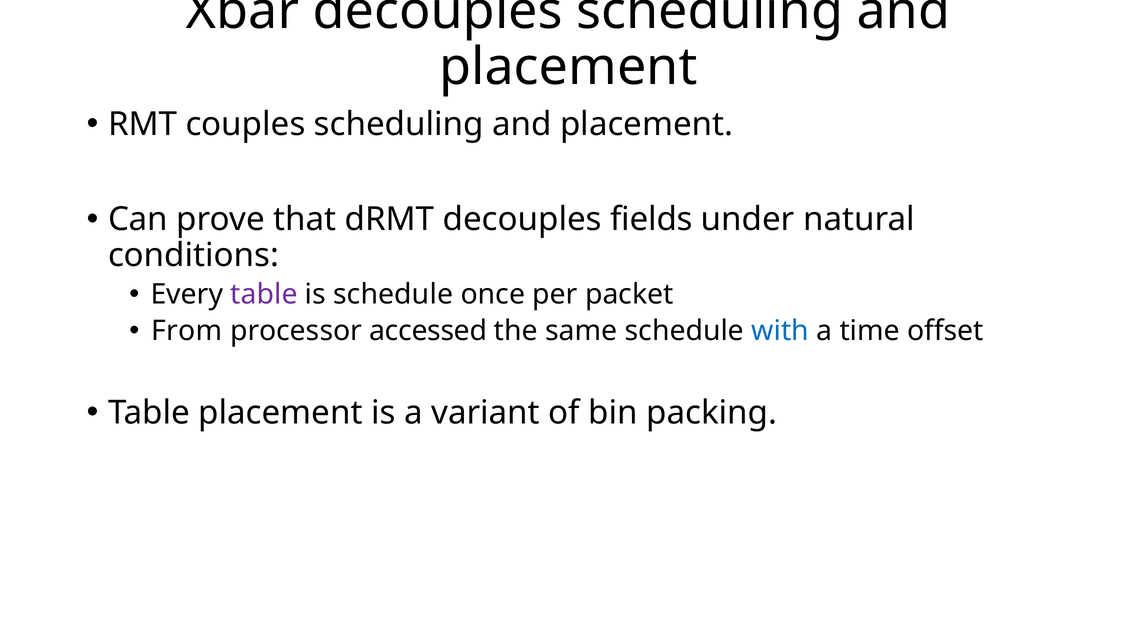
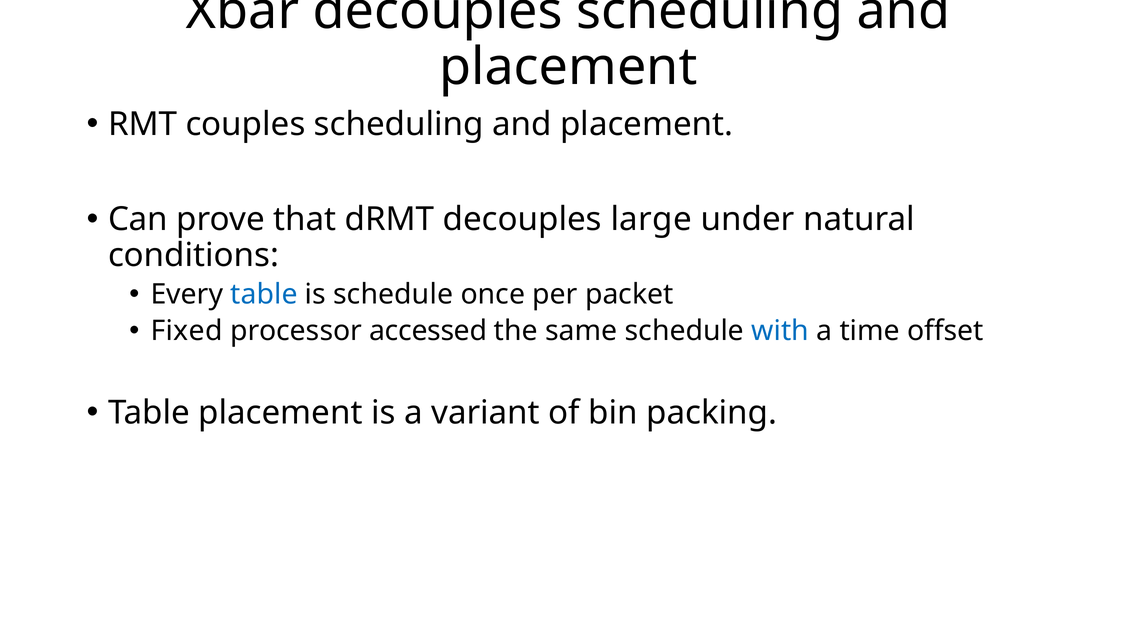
fields: fields -> large
table at (264, 295) colour: purple -> blue
From: From -> Fixed
